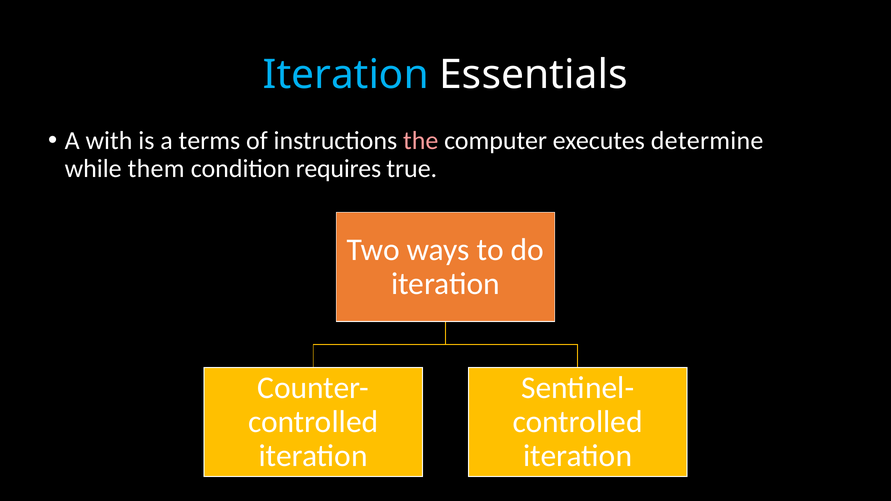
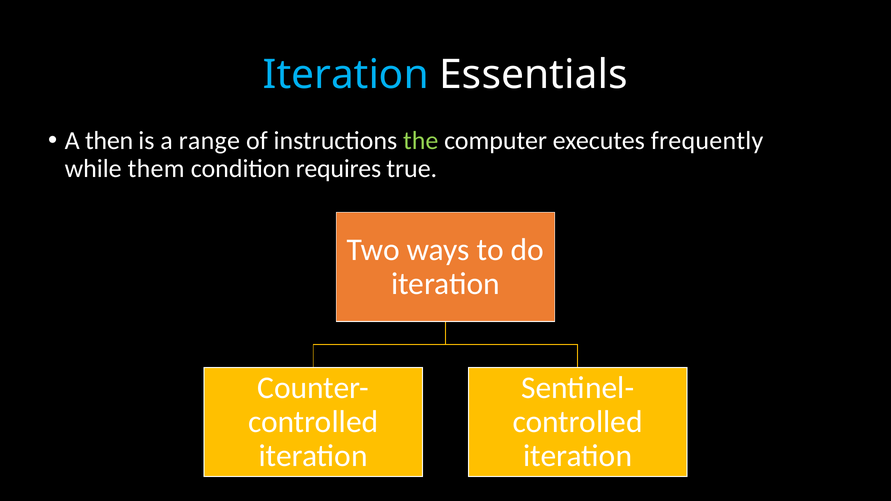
with: with -> then
terms: terms -> range
the colour: pink -> light green
determine: determine -> frequently
